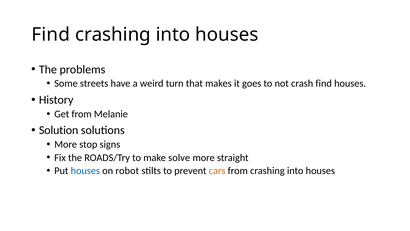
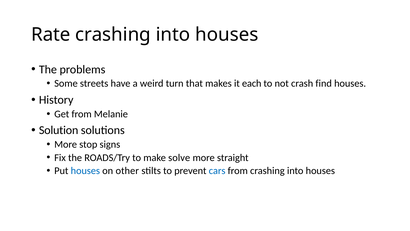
Find at (51, 34): Find -> Rate
goes: goes -> each
robot: robot -> other
cars colour: orange -> blue
